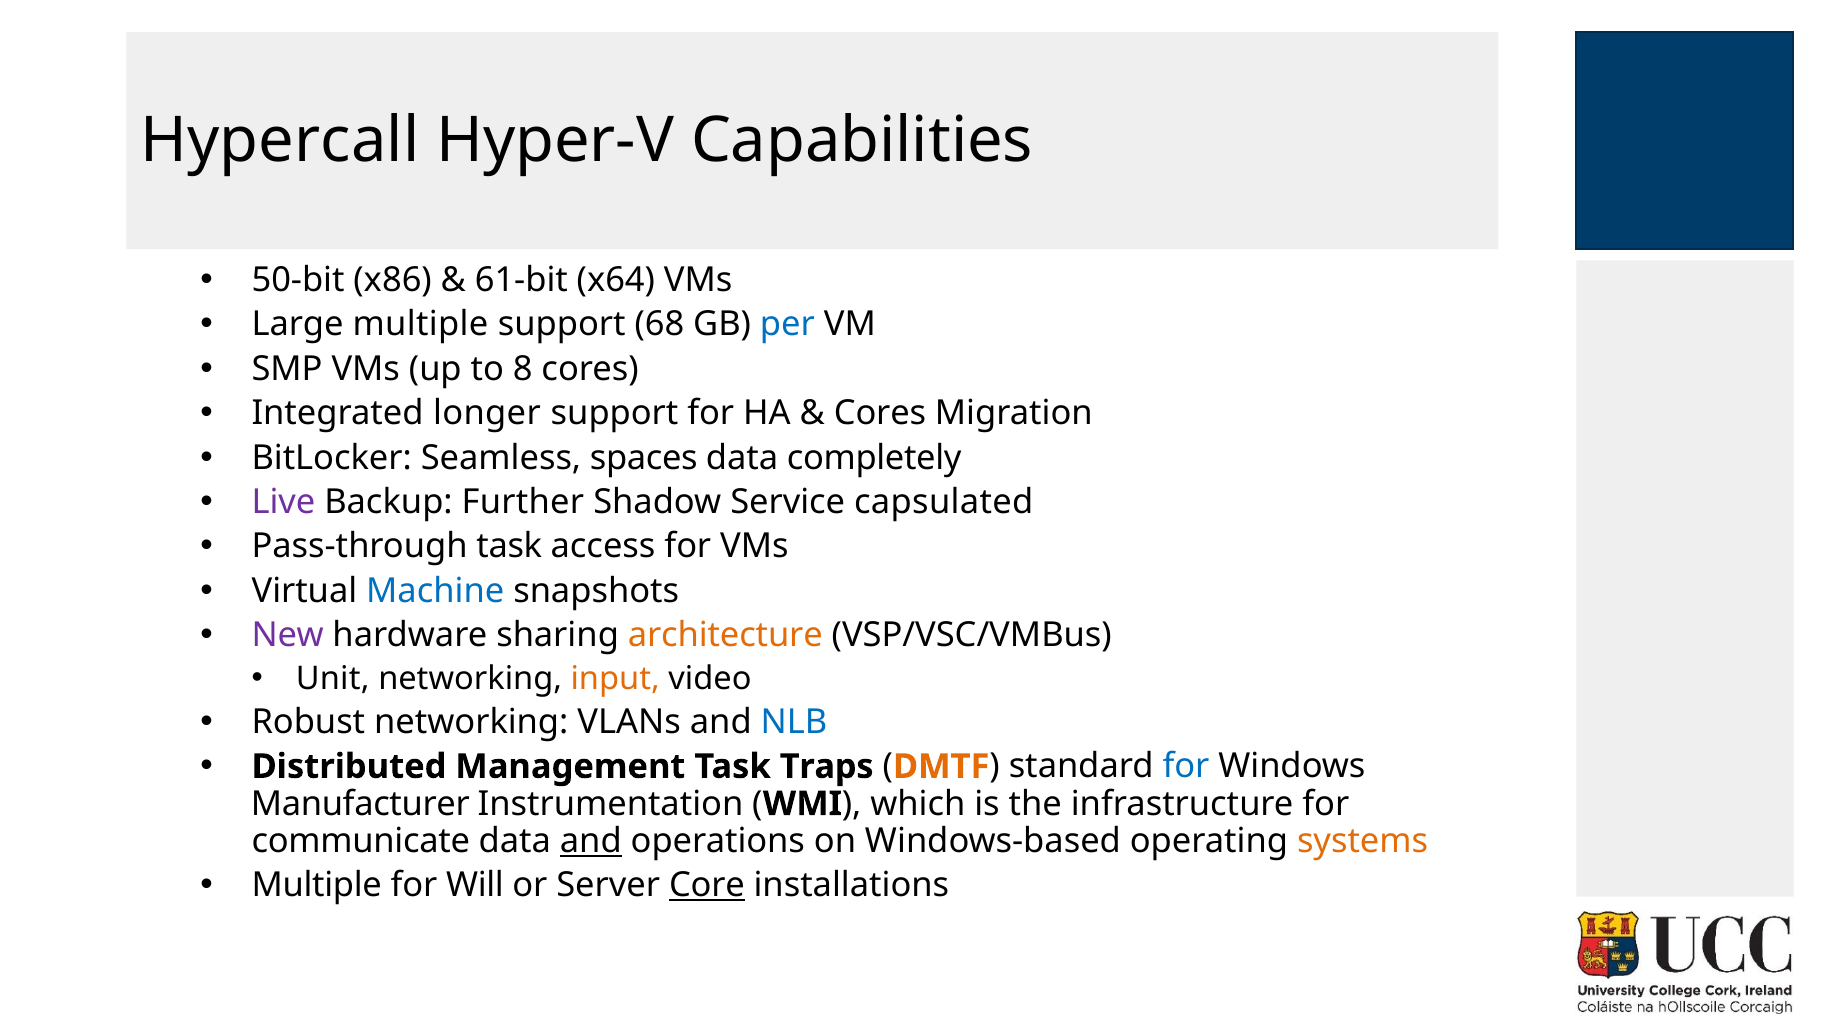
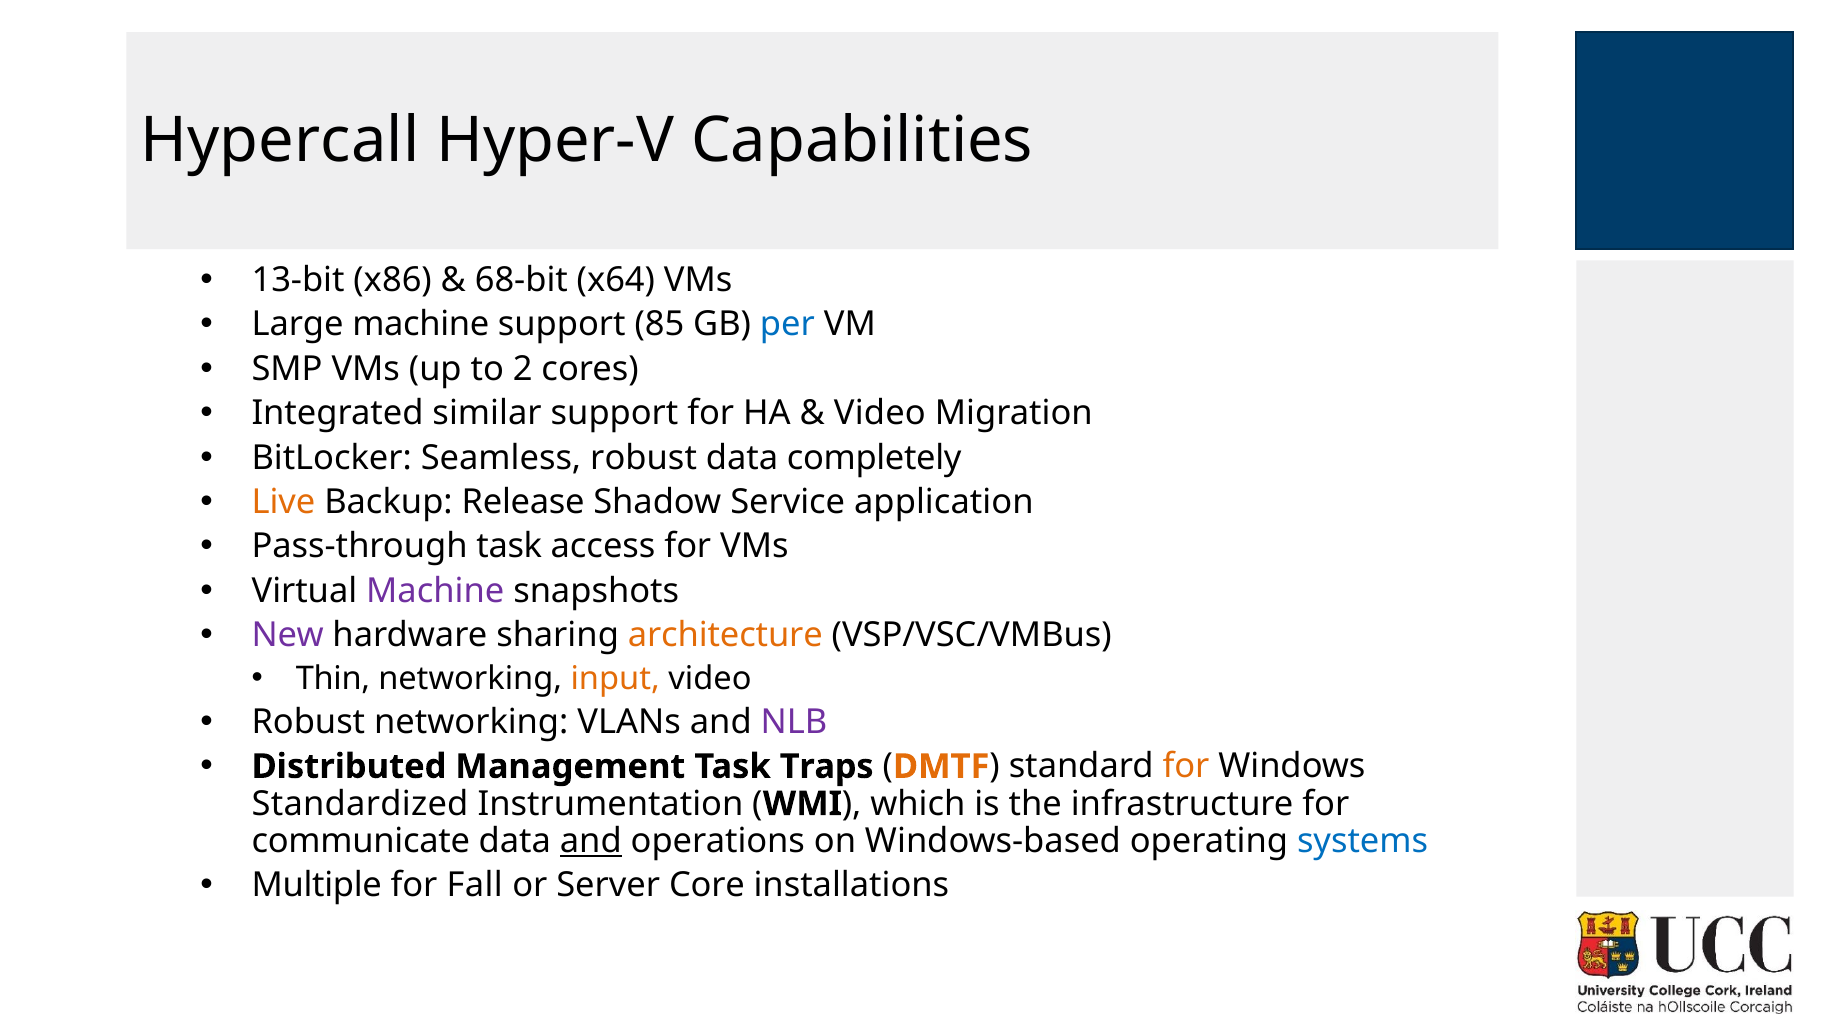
50-bit: 50-bit -> 13-bit
61-bit: 61-bit -> 68-bit
Large multiple: multiple -> machine
68: 68 -> 85
8: 8 -> 2
longer: longer -> similar
Cores at (880, 414): Cores -> Video
Seamless spaces: spaces -> robust
Live colour: purple -> orange
Further: Further -> Release
capsulated: capsulated -> application
Machine at (435, 591) colour: blue -> purple
Unit: Unit -> Thin
NLB colour: blue -> purple
for at (1186, 767) colour: blue -> orange
Manufacturer: Manufacturer -> Standardized
systems colour: orange -> blue
Will: Will -> Fall
Core underline: present -> none
